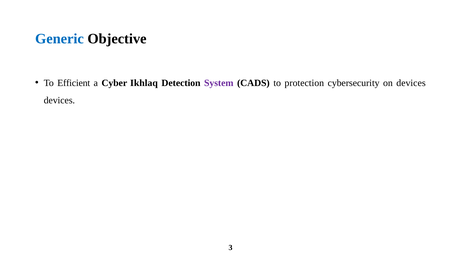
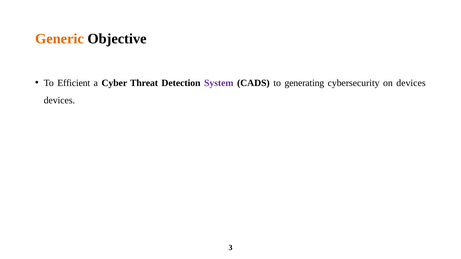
Generic colour: blue -> orange
Ikhlaq: Ikhlaq -> Threat
protection: protection -> generating
